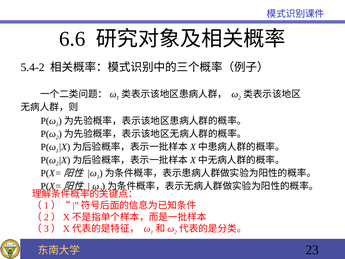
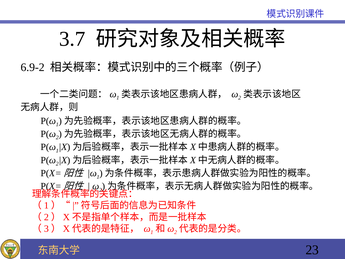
6.6: 6.6 -> 3.7
5.4-2: 5.4-2 -> 6.9-2
